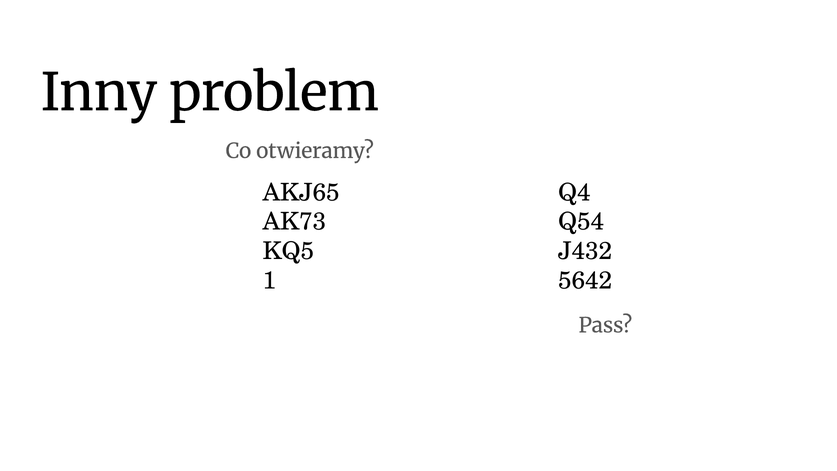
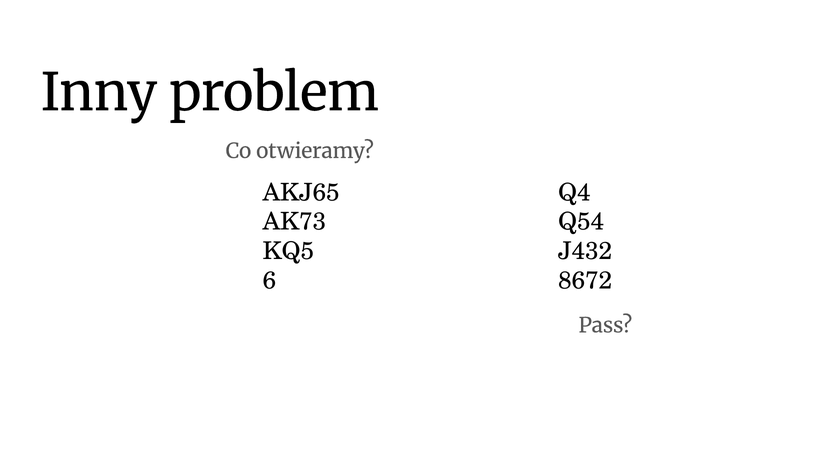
1: 1 -> 6
5642: 5642 -> 8672
